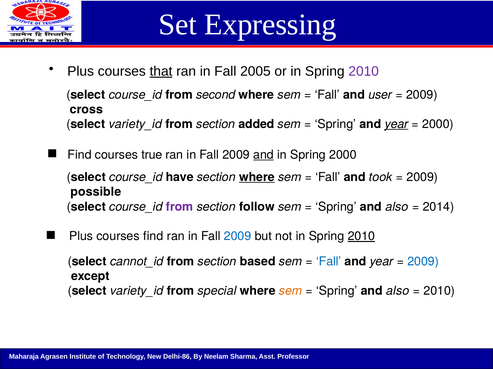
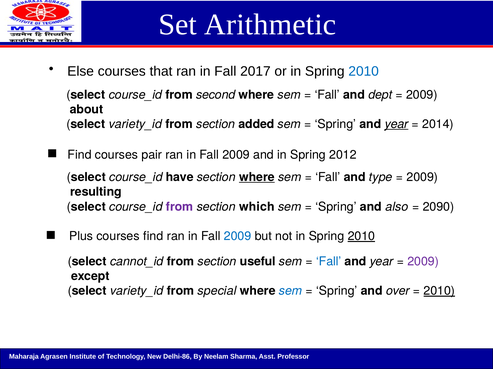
Expressing: Expressing -> Arithmetic
Plus at (81, 71): Plus -> Else
that underline: present -> none
2005: 2005 -> 2017
2010 at (364, 71) colour: purple -> blue
user: user -> dept
cross: cross -> about
2000 at (438, 124): 2000 -> 2014
true: true -> pair
and at (264, 155) underline: present -> none
Spring 2000: 2000 -> 2012
took: took -> type
possible: possible -> resulting
follow: follow -> which
2014: 2014 -> 2090
based: based -> useful
2009 at (423, 262) colour: blue -> purple
sem at (291, 291) colour: orange -> blue
also at (398, 291): also -> over
2010 at (439, 291) underline: none -> present
